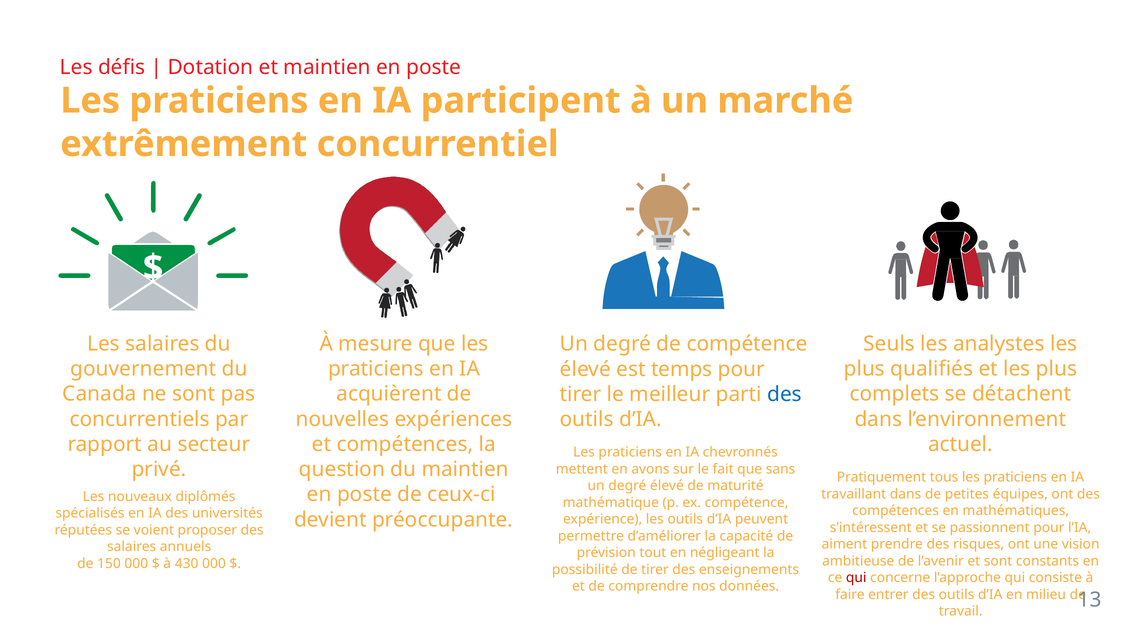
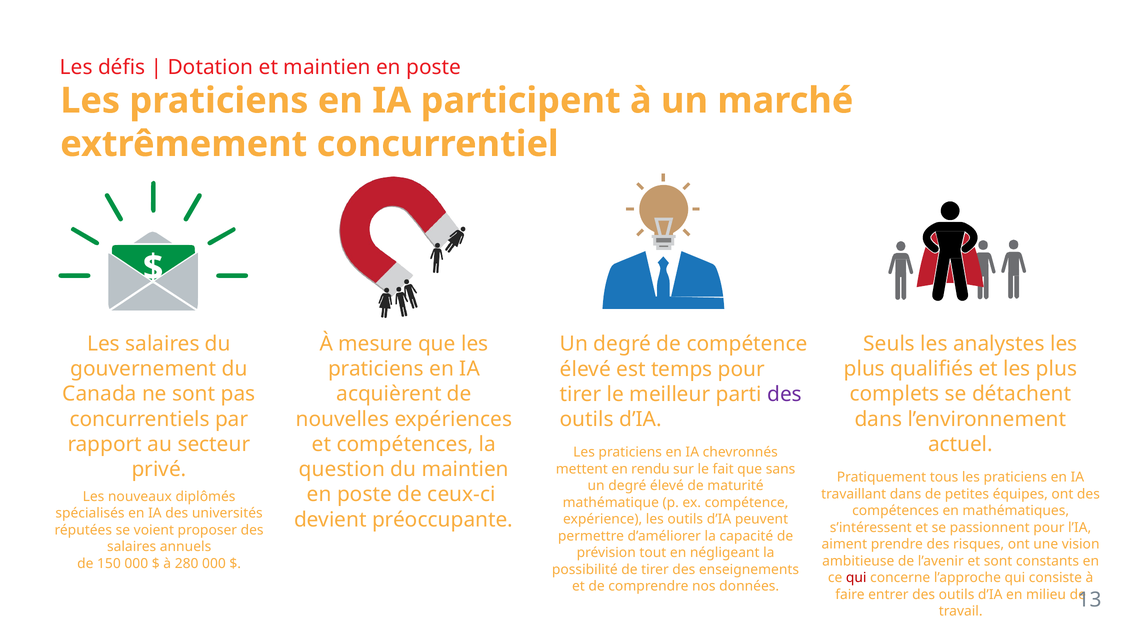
des at (785, 394) colour: blue -> purple
avons: avons -> rendu
430: 430 -> 280
